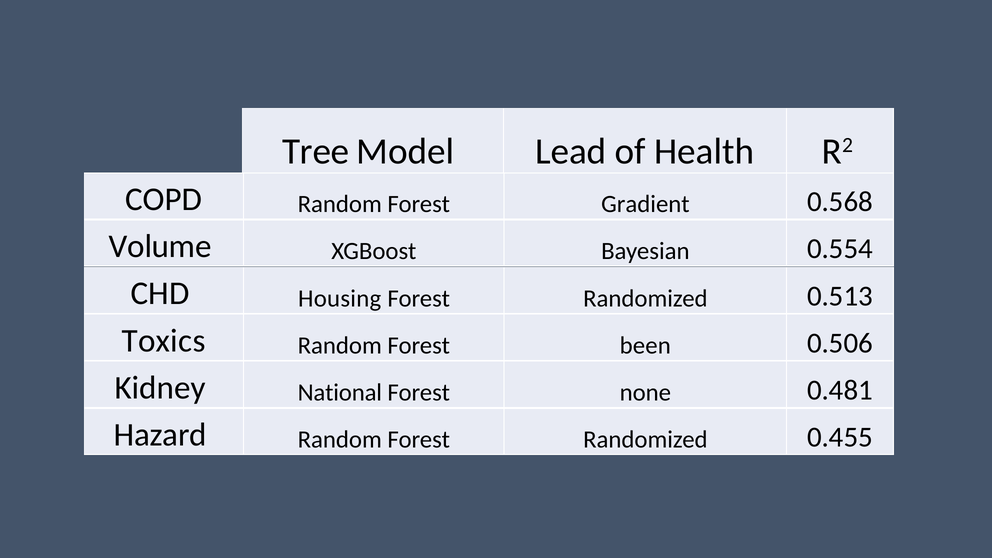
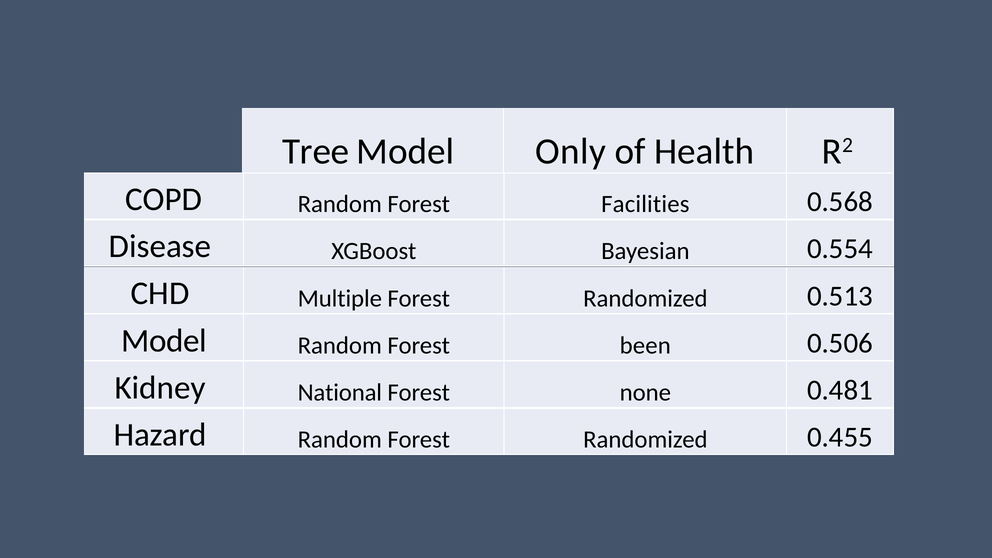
Lead: Lead -> Only
Gradient: Gradient -> Facilities
Volume: Volume -> Disease
Housing: Housing -> Multiple
Toxics at (164, 341): Toxics -> Model
